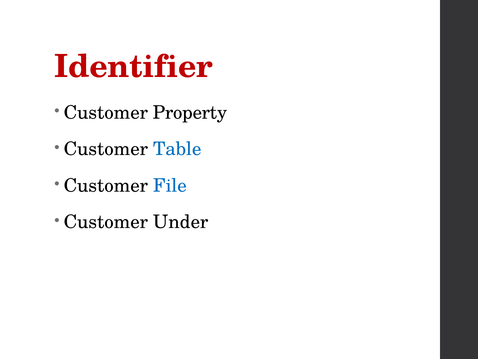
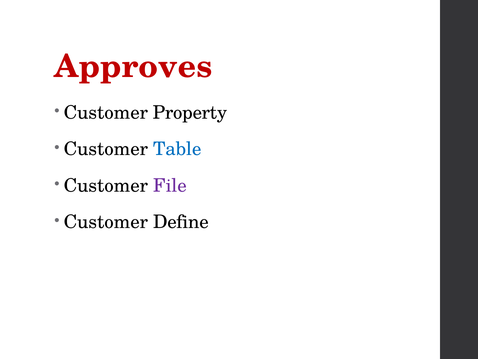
Identifier: Identifier -> Approves
File colour: blue -> purple
Under: Under -> Define
